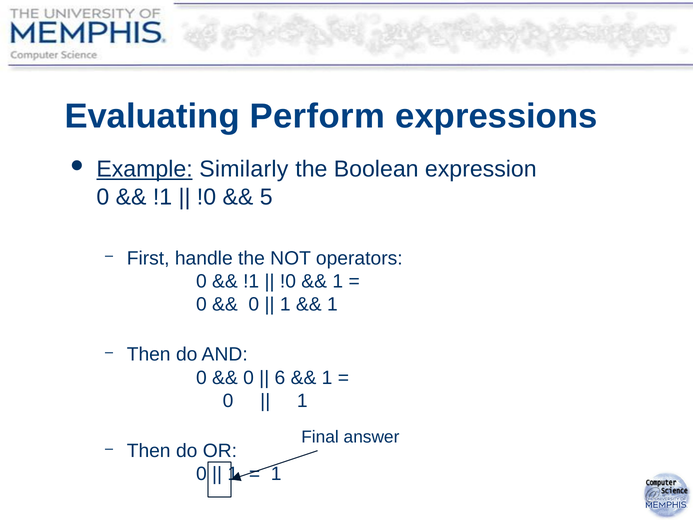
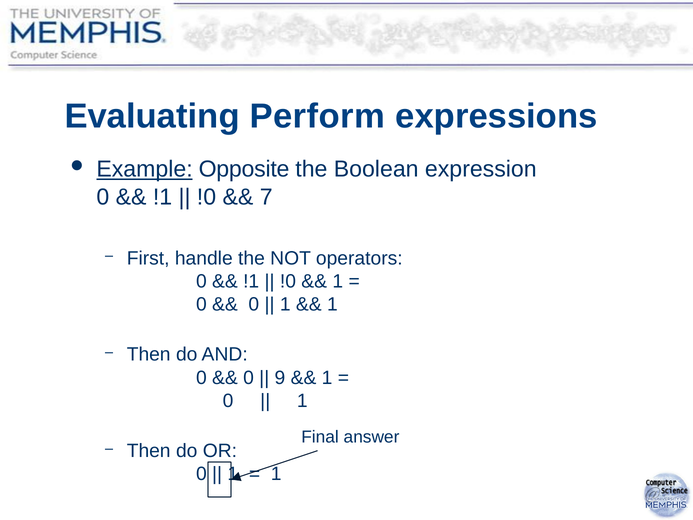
Similarly: Similarly -> Opposite
5: 5 -> 7
6: 6 -> 9
